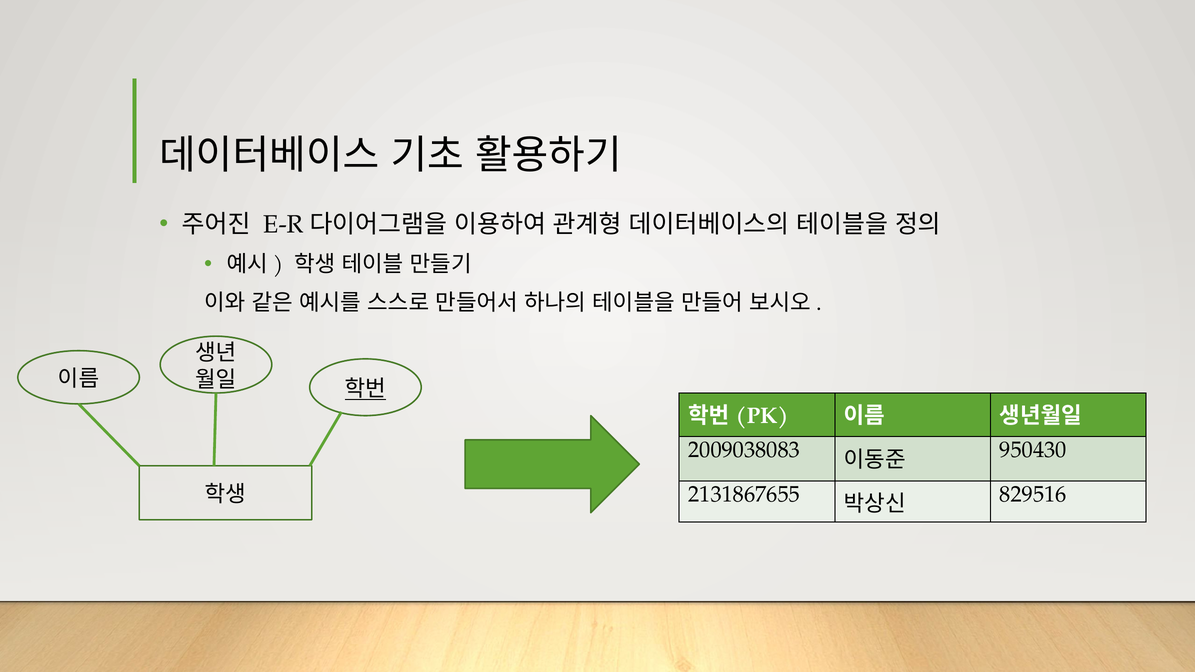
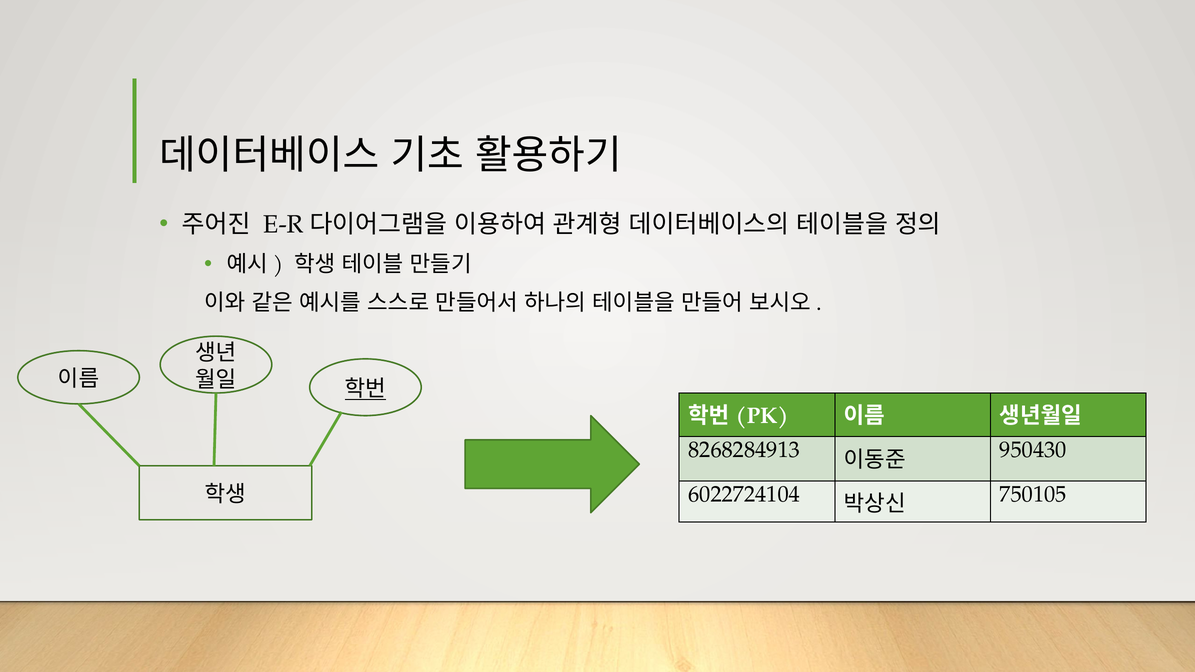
2009038083: 2009038083 -> 8268284913
2131867655: 2131867655 -> 6022724104
829516: 829516 -> 750105
